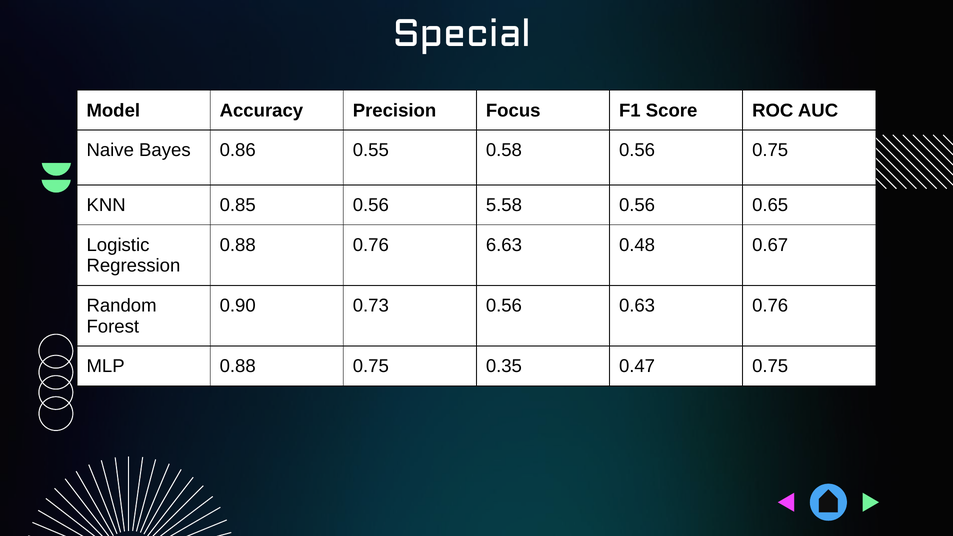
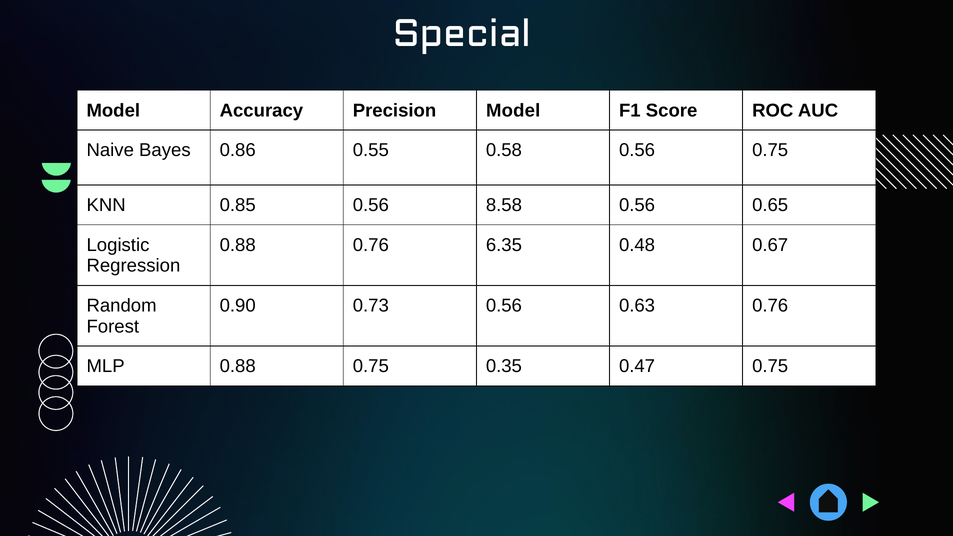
Precision Focus: Focus -> Model
5.58: 5.58 -> 8.58
6.63: 6.63 -> 6.35
